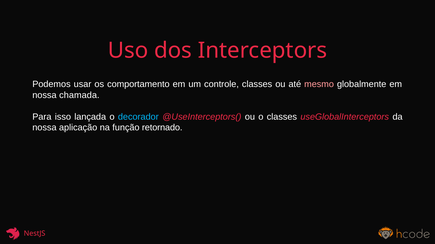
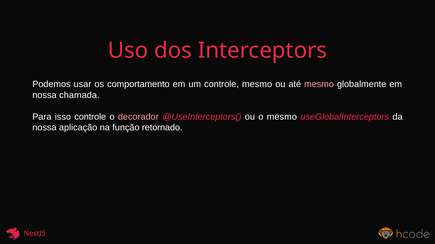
controle classes: classes -> mesmo
isso lançada: lançada -> controle
decorador colour: light blue -> pink
o classes: classes -> mesmo
